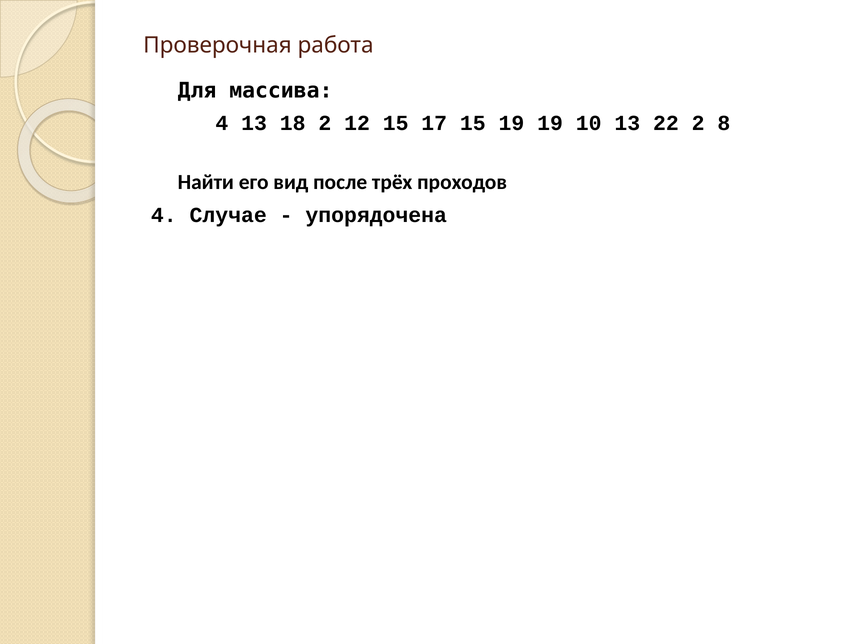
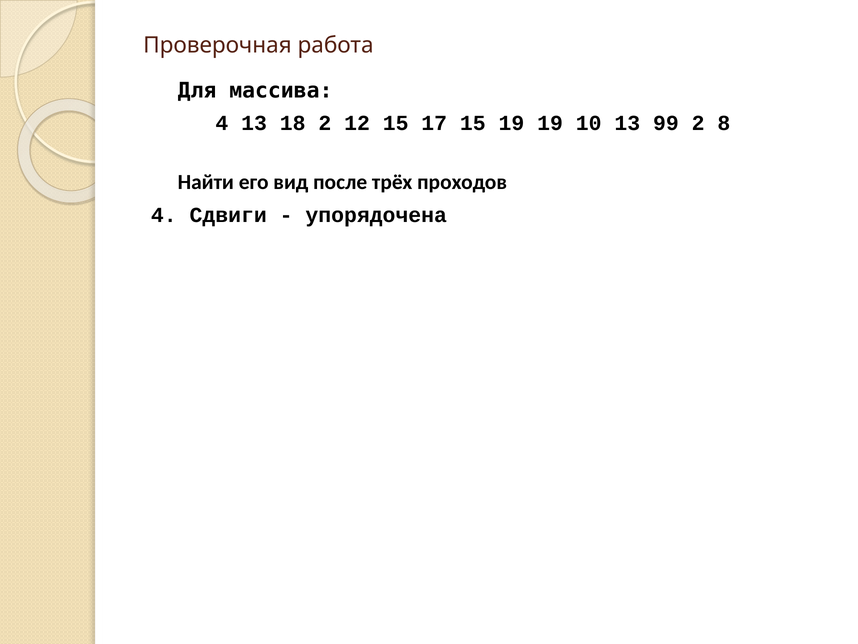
22: 22 -> 99
Случае: Случае -> Сдвиги
